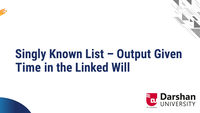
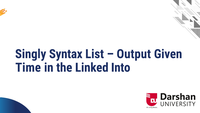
Known: Known -> Syntax
Will: Will -> Into
